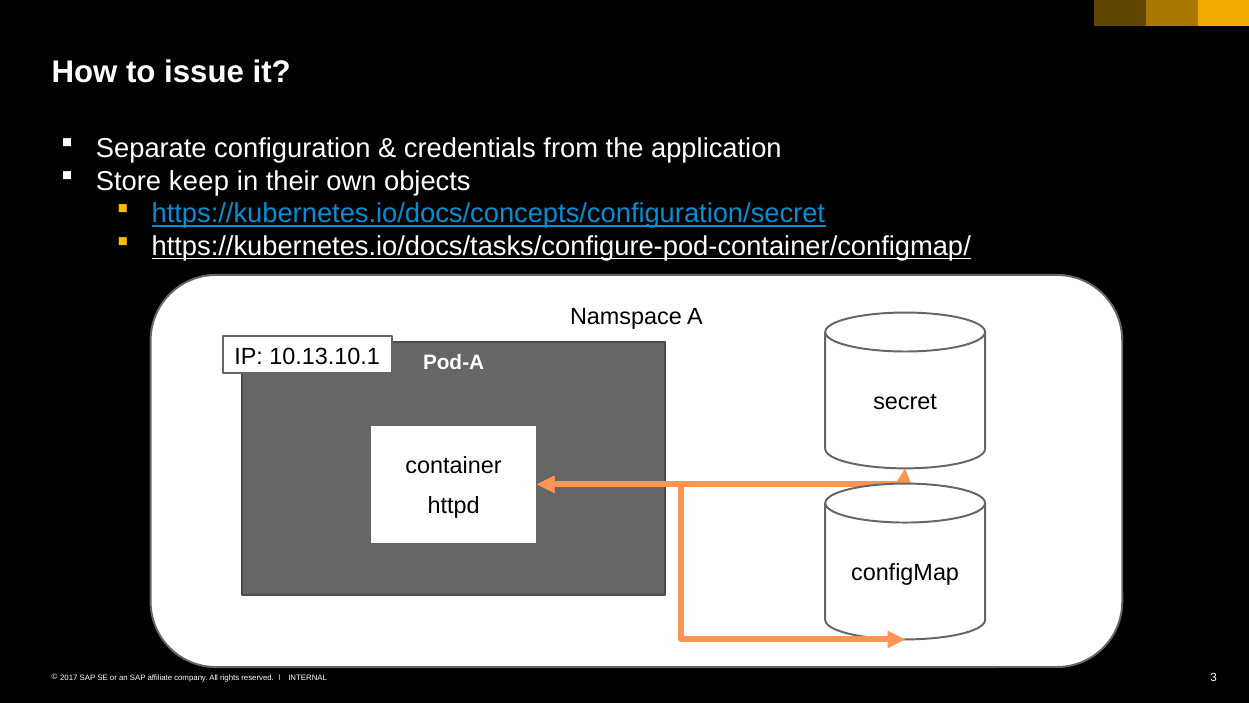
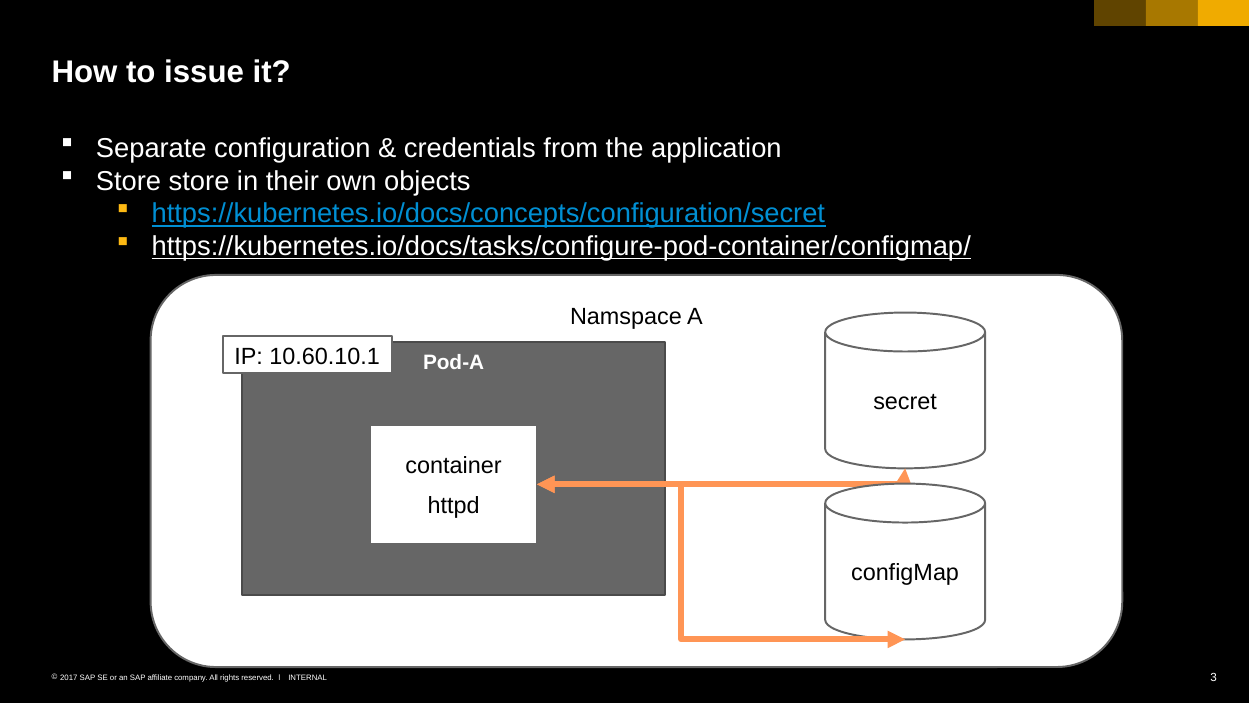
Store keep: keep -> store
10.13.10.1: 10.13.10.1 -> 10.60.10.1
